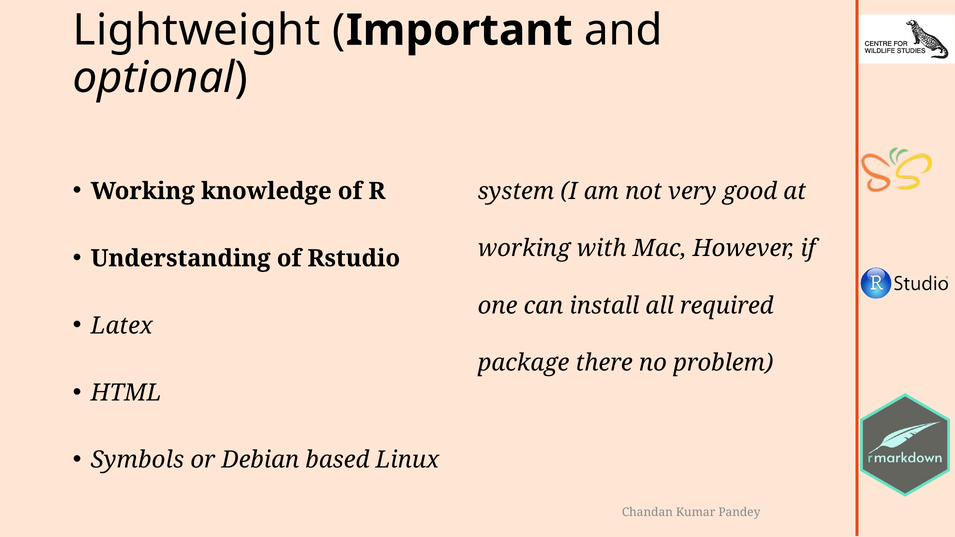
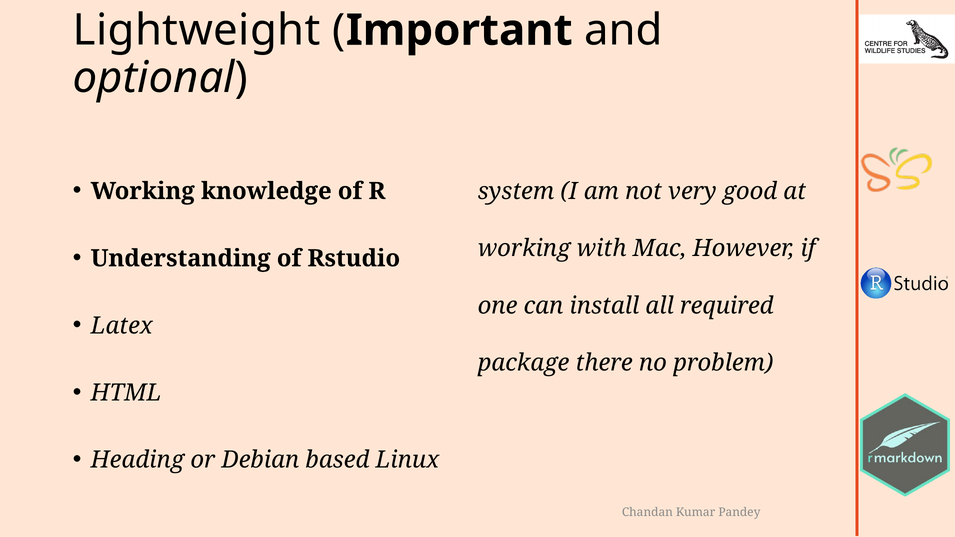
Symbols: Symbols -> Heading
